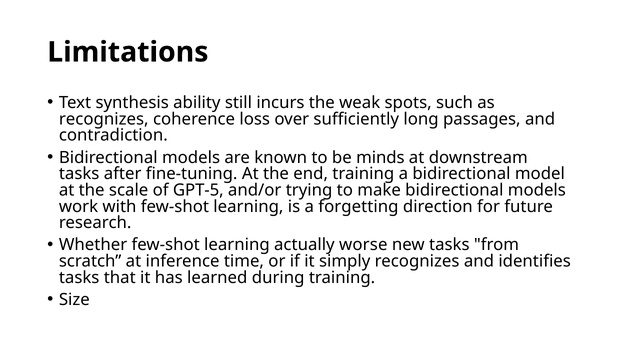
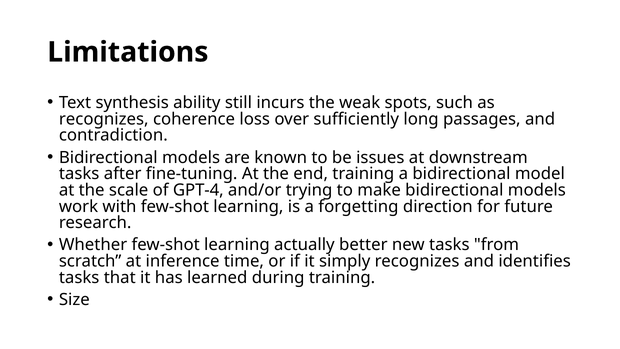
minds: minds -> issues
GPT-5: GPT-5 -> GPT-4
worse: worse -> better
